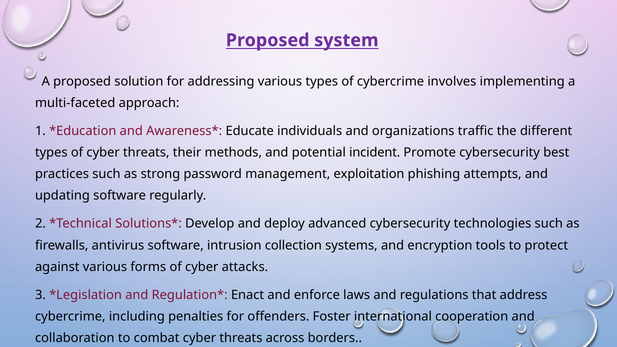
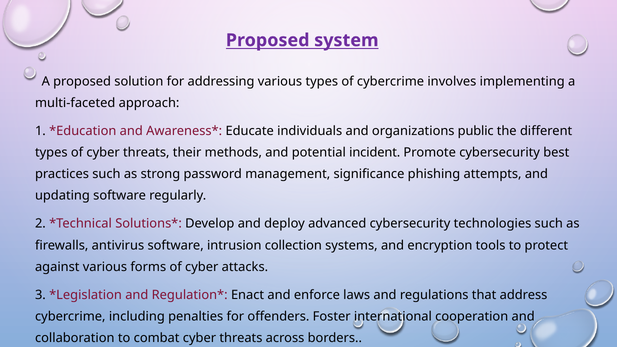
traffic: traffic -> public
exploitation: exploitation -> significance
